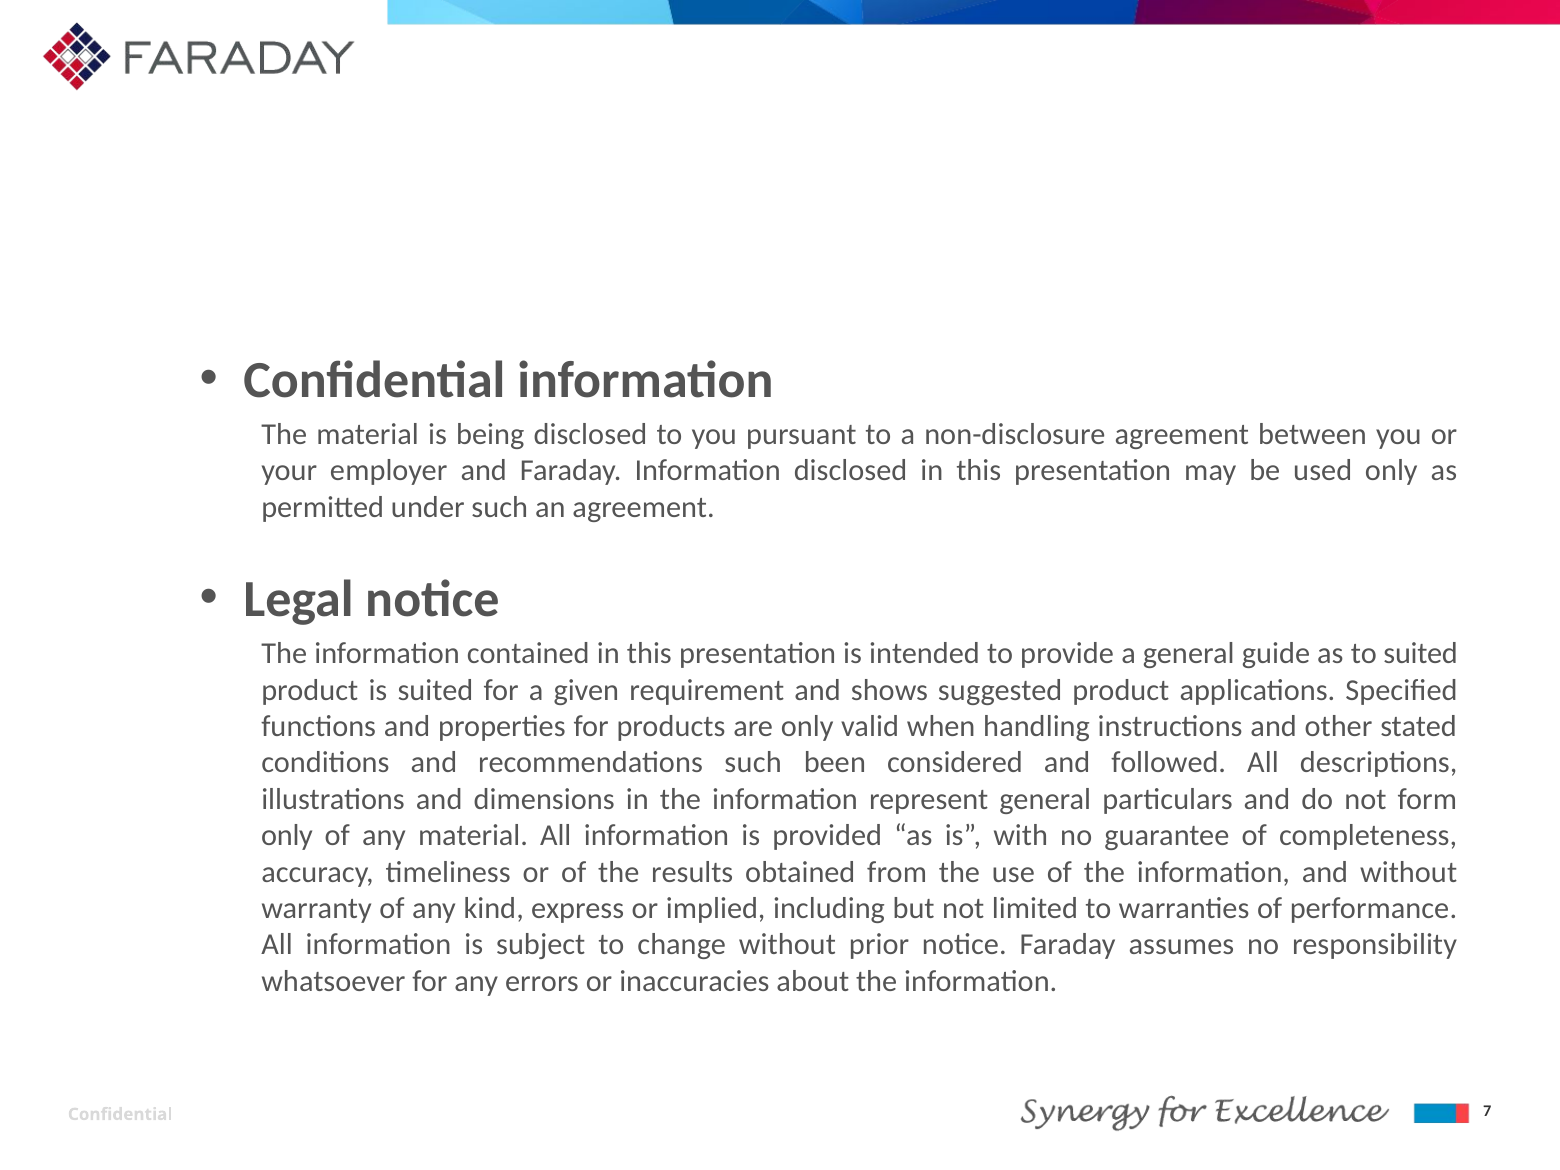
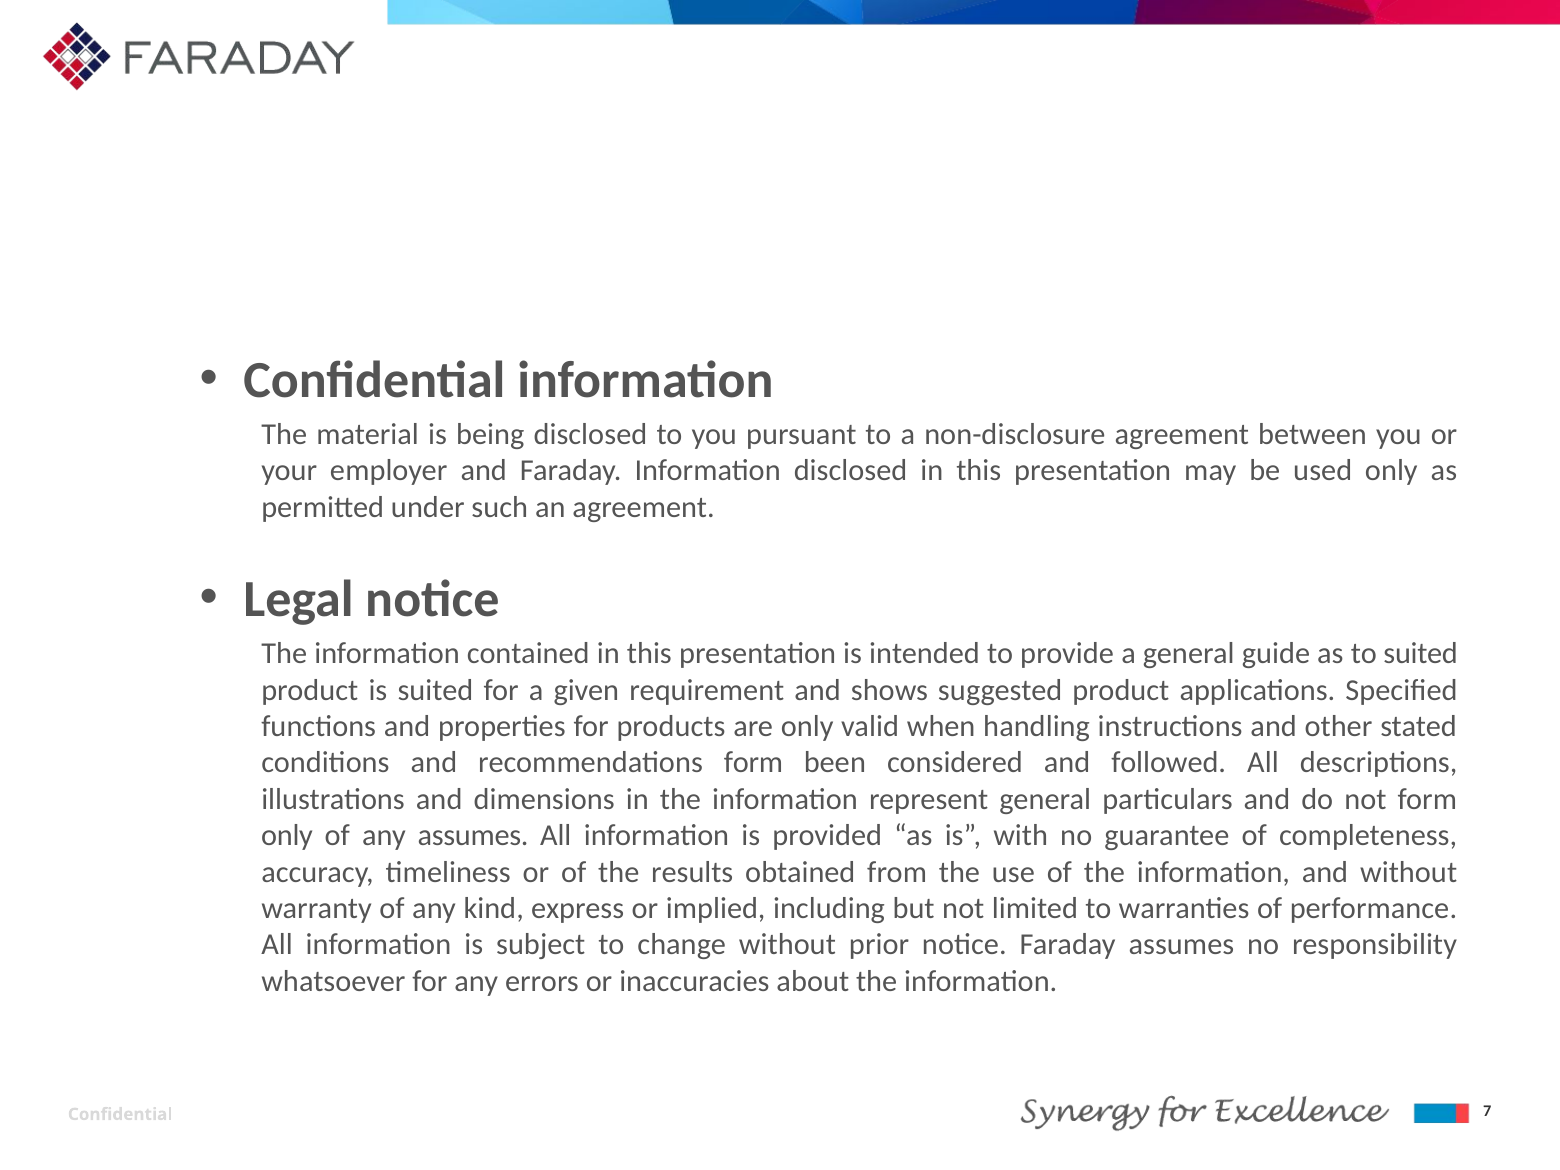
recommendations such: such -> form
any material: material -> assumes
